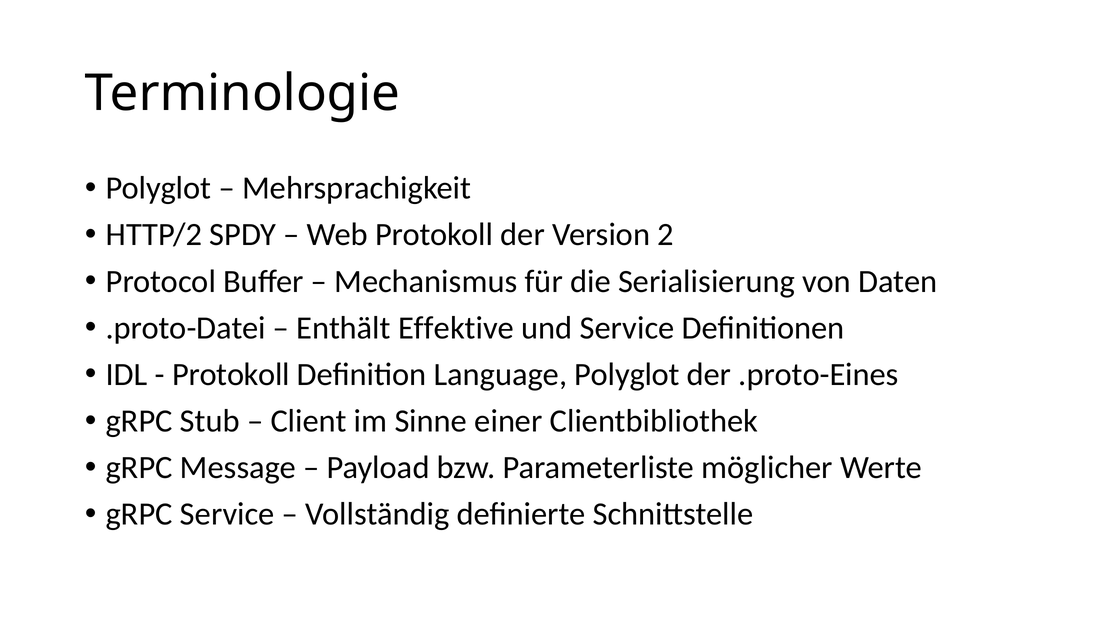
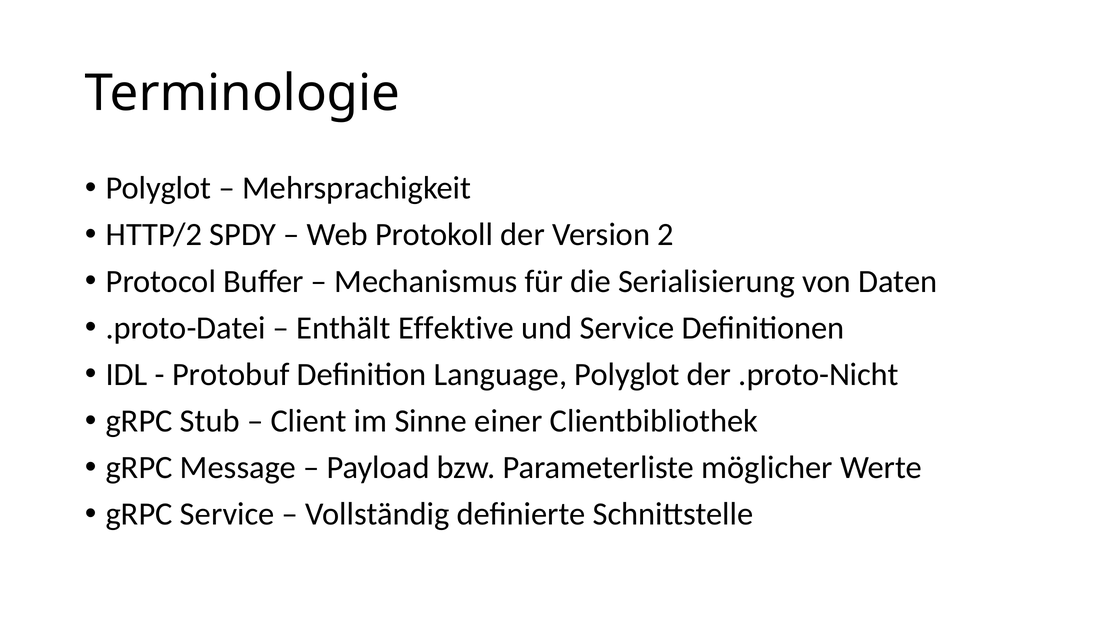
Protokoll at (231, 375): Protokoll -> Protobuf
.proto-Eines: .proto-Eines -> .proto-Nicht
